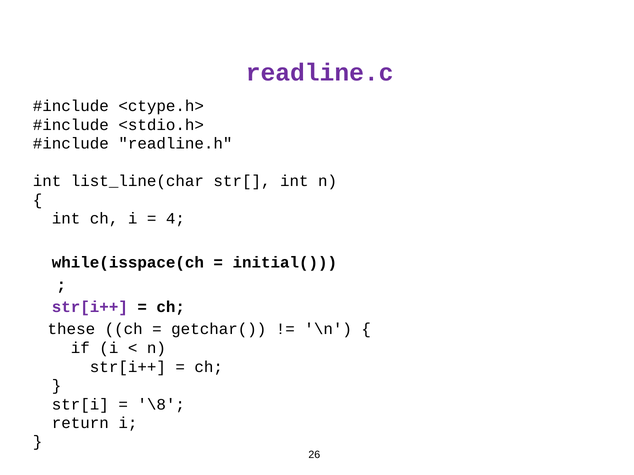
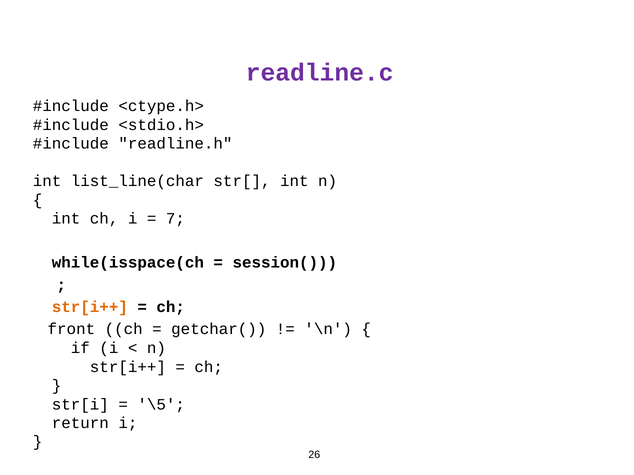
4: 4 -> 7
initial(: initial( -> session(
str[i++ at (90, 307) colour: purple -> orange
these: these -> front
\8: \8 -> \5
